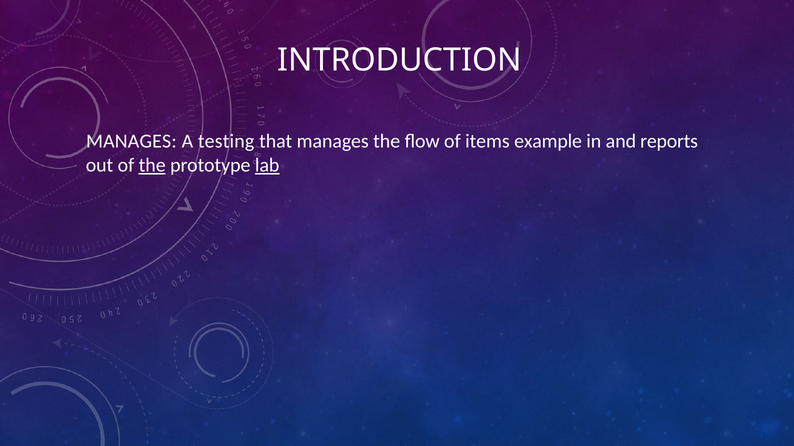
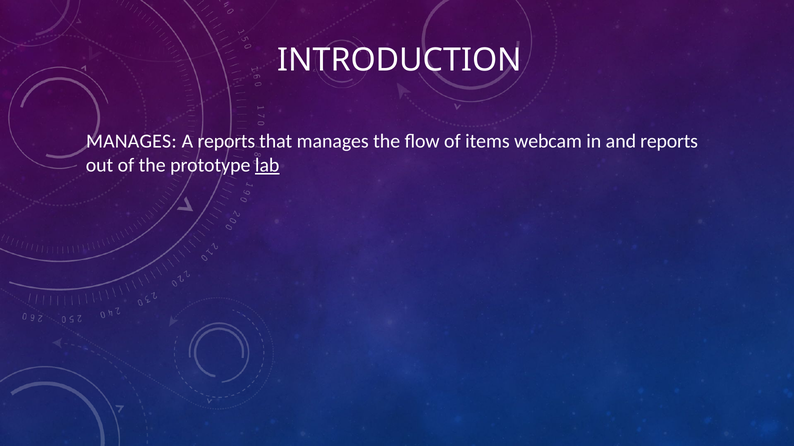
A testing: testing -> reports
example: example -> webcam
the at (152, 165) underline: present -> none
